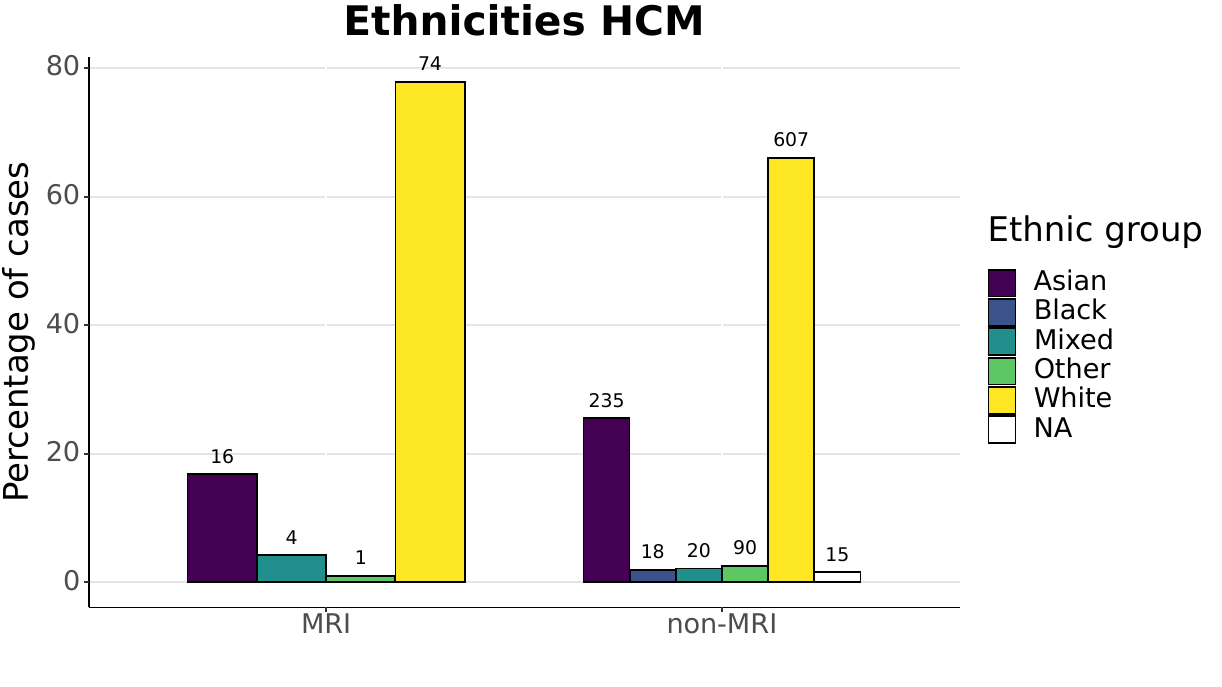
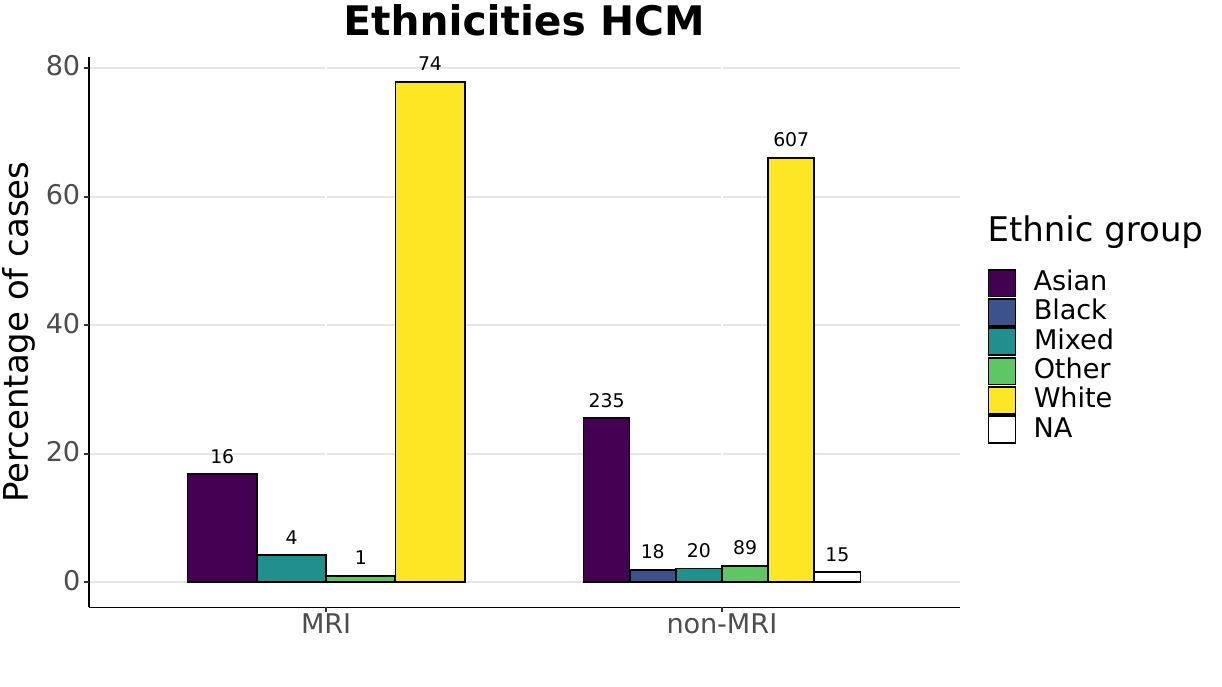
90: 90 -> 89
